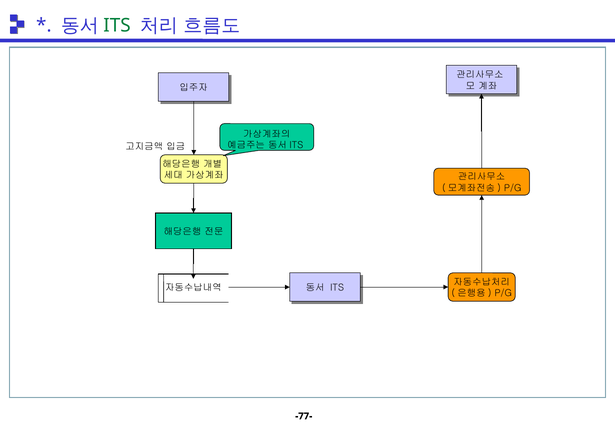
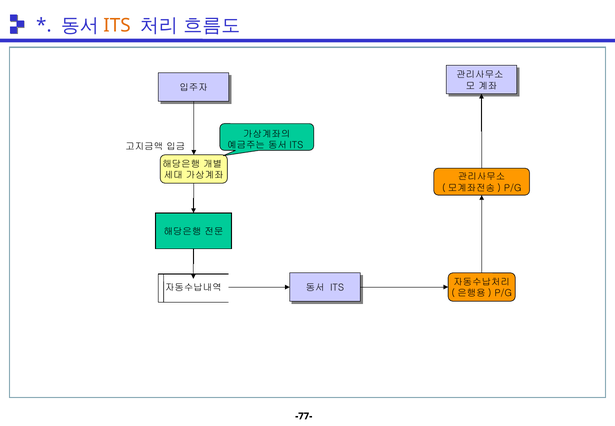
ITS at (117, 25) colour: green -> orange
